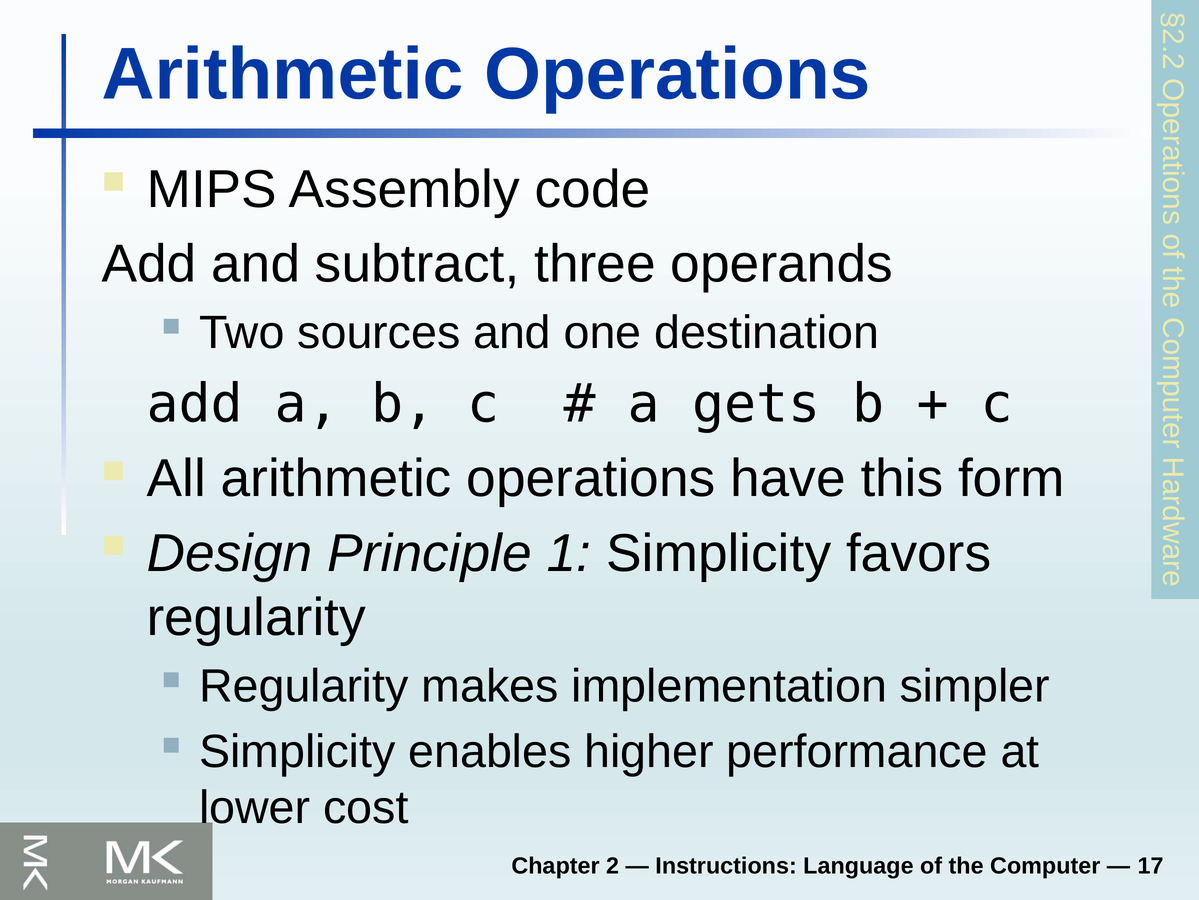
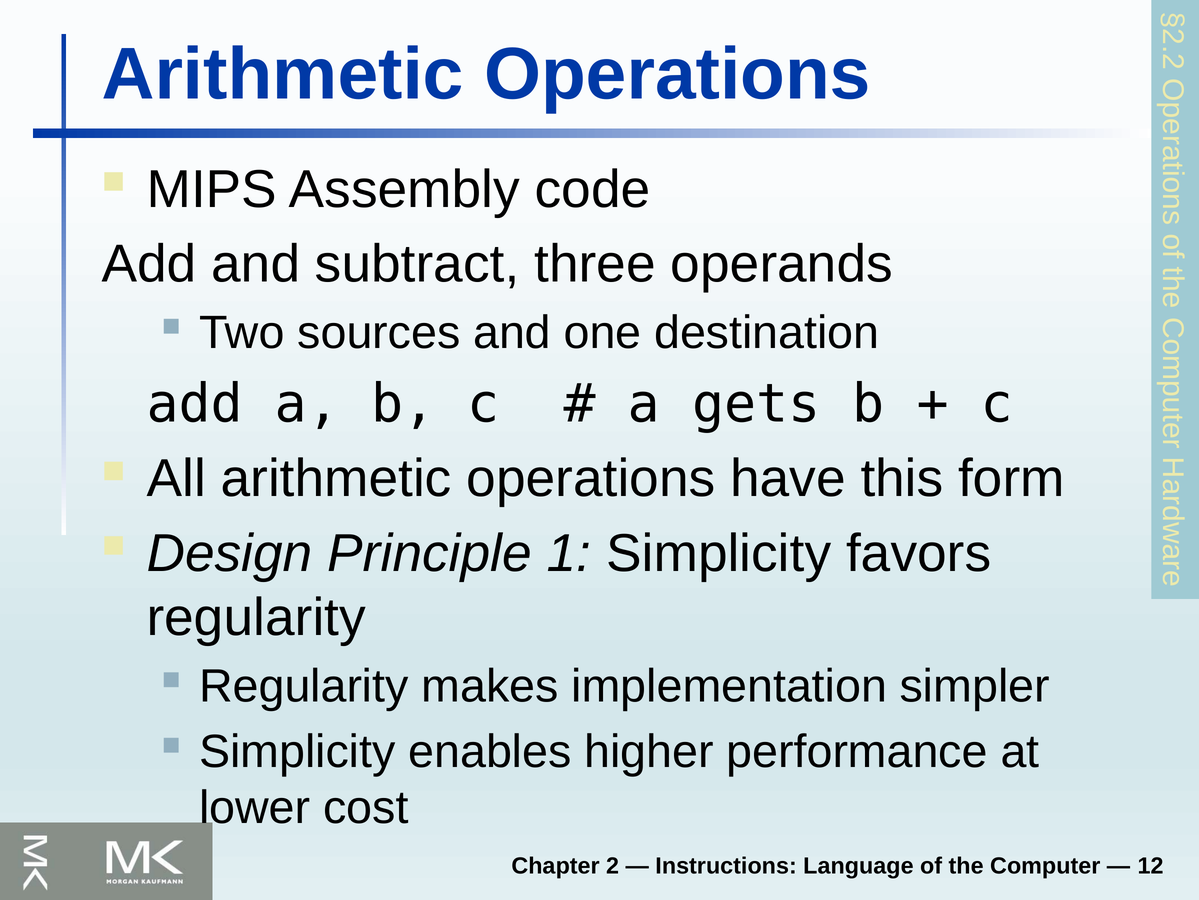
17: 17 -> 12
